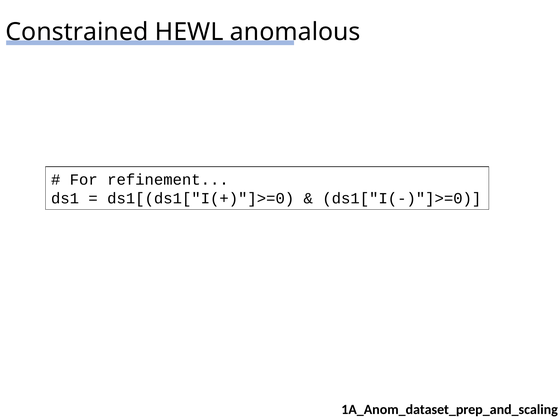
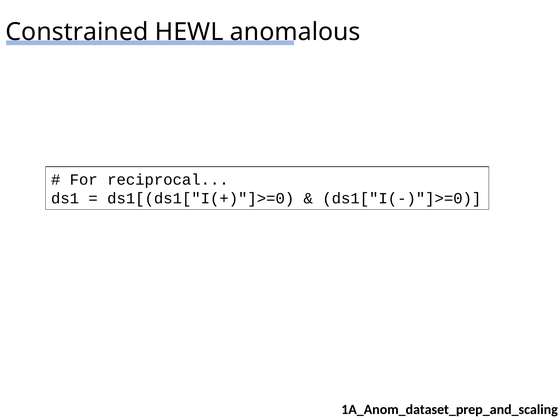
refinement: refinement -> reciprocal
